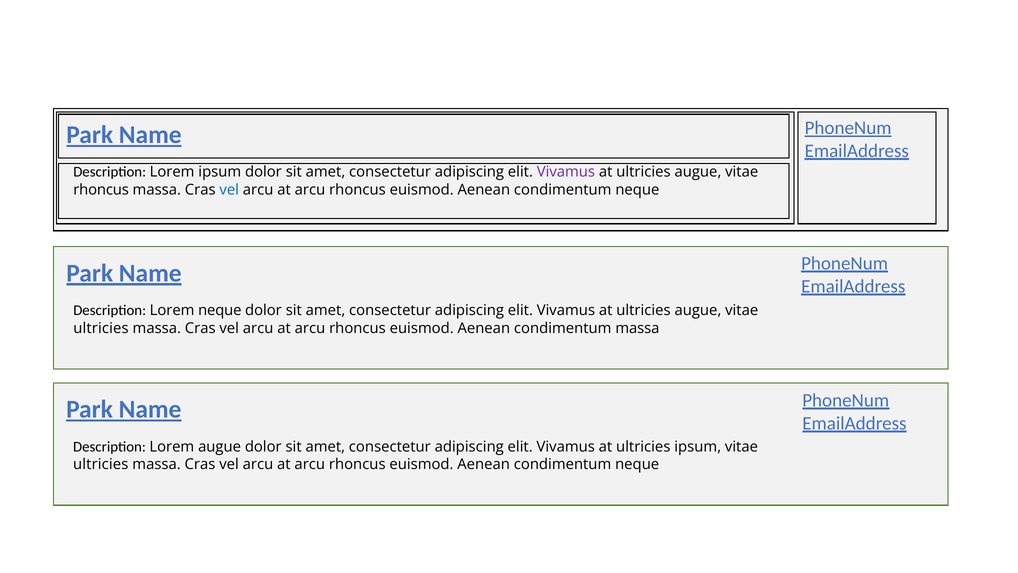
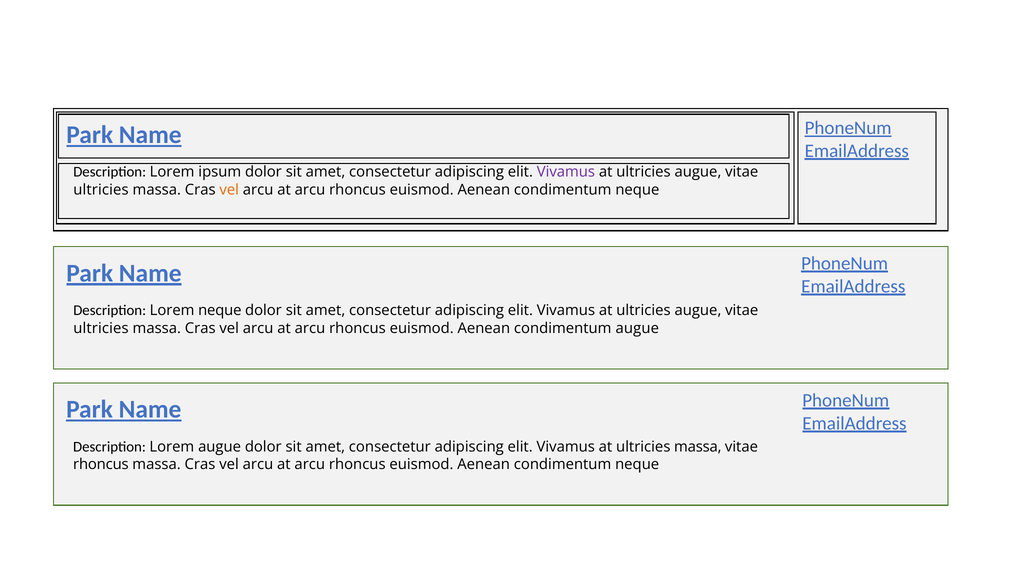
rhoncus at (101, 190): rhoncus -> ultricies
vel at (229, 190) colour: blue -> orange
condimentum massa: massa -> augue
at ultricies ipsum: ipsum -> massa
ultricies at (101, 464): ultricies -> rhoncus
